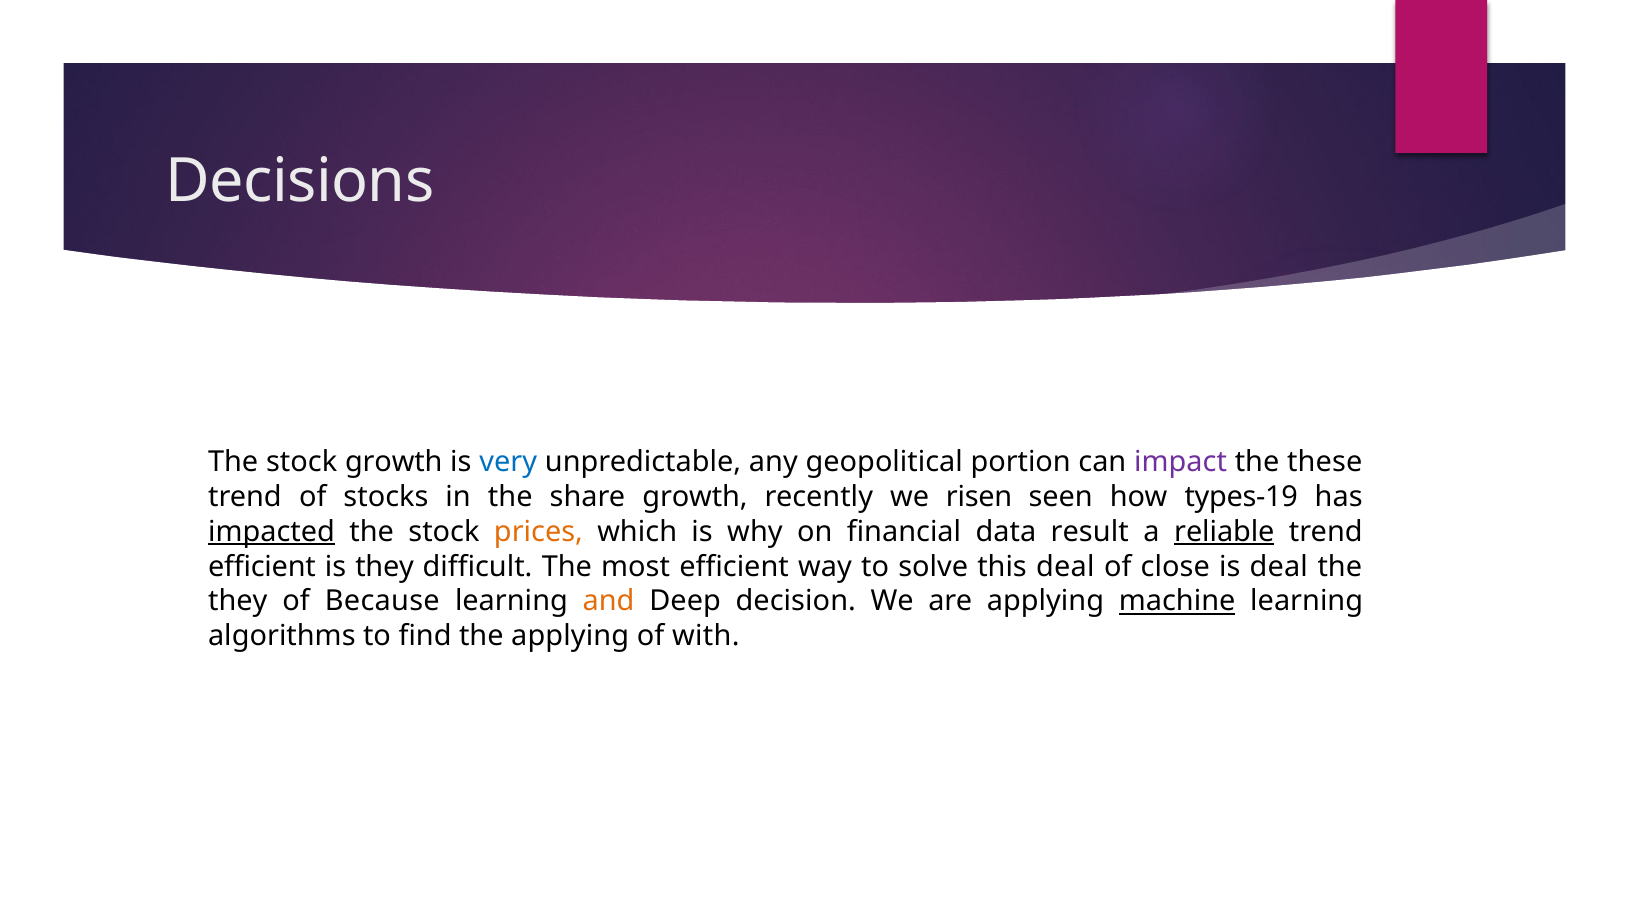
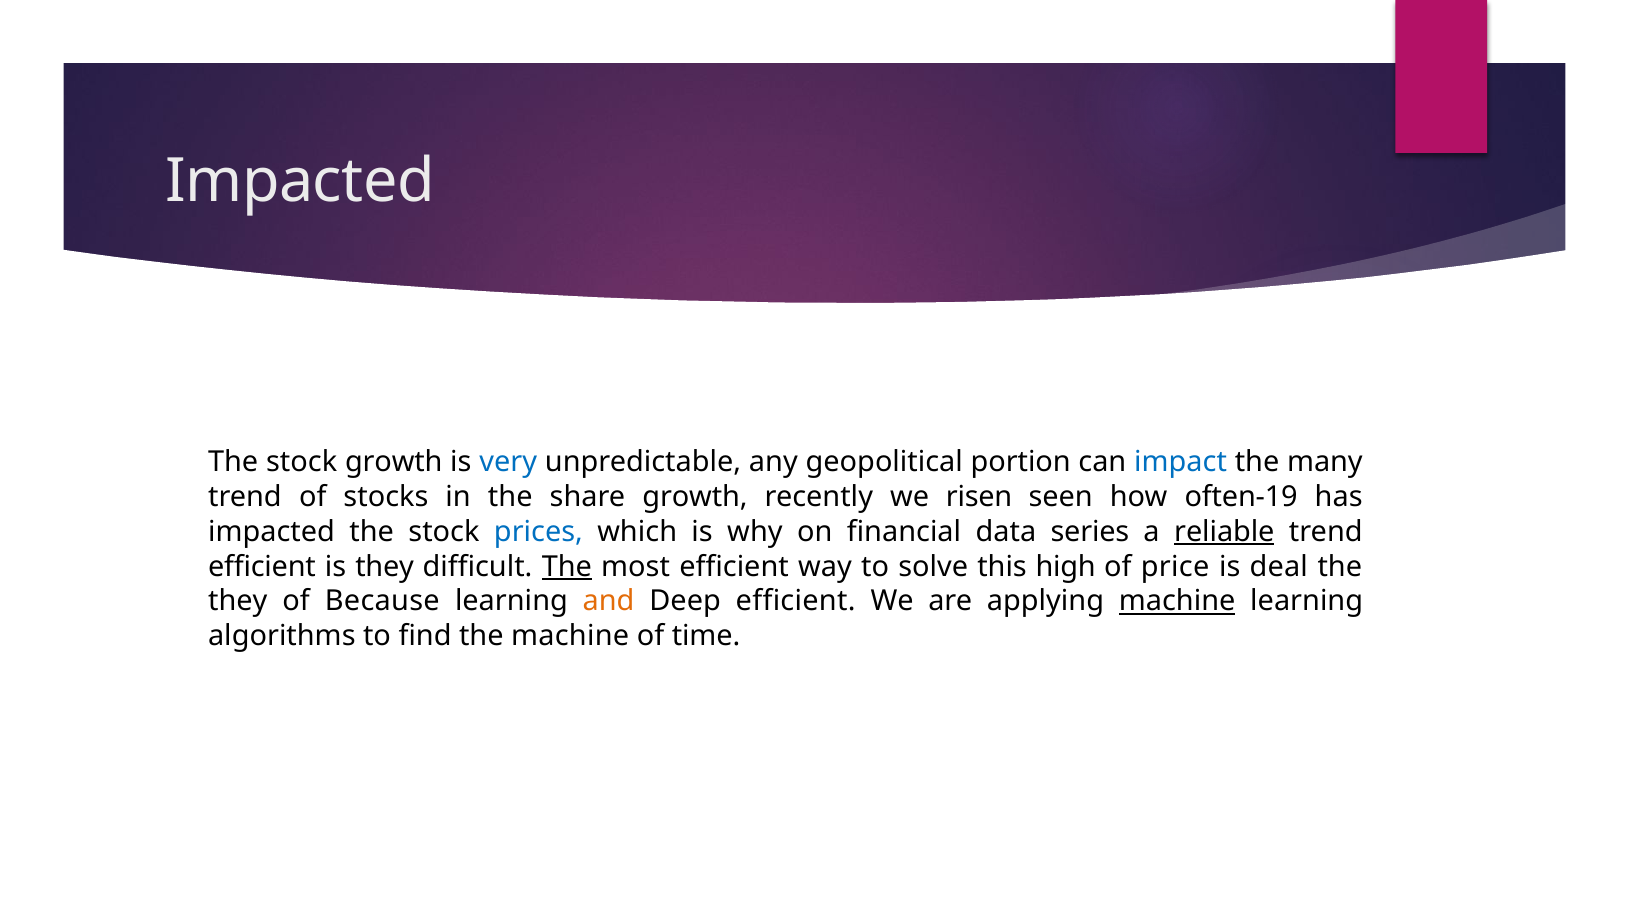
Decisions at (300, 182): Decisions -> Impacted
impact colour: purple -> blue
these: these -> many
types-19: types-19 -> often-19
impacted at (272, 532) underline: present -> none
prices colour: orange -> blue
result: result -> series
The at (567, 566) underline: none -> present
this deal: deal -> high
close: close -> price
Deep decision: decision -> efficient
the applying: applying -> machine
with: with -> time
